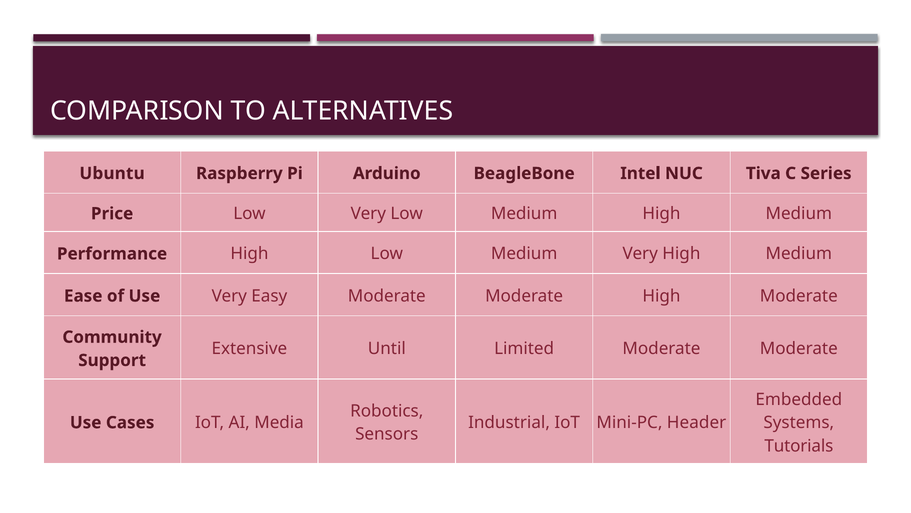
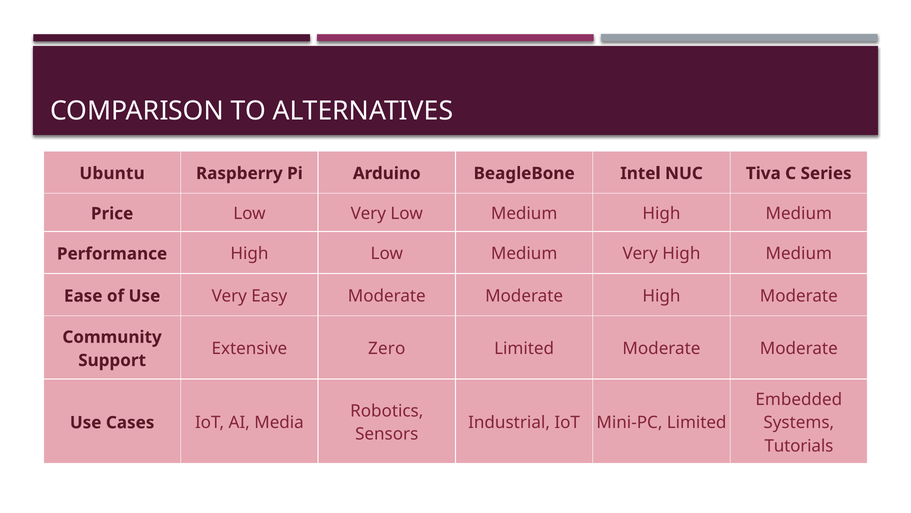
Until: Until -> Zero
Mini-PC Header: Header -> Limited
